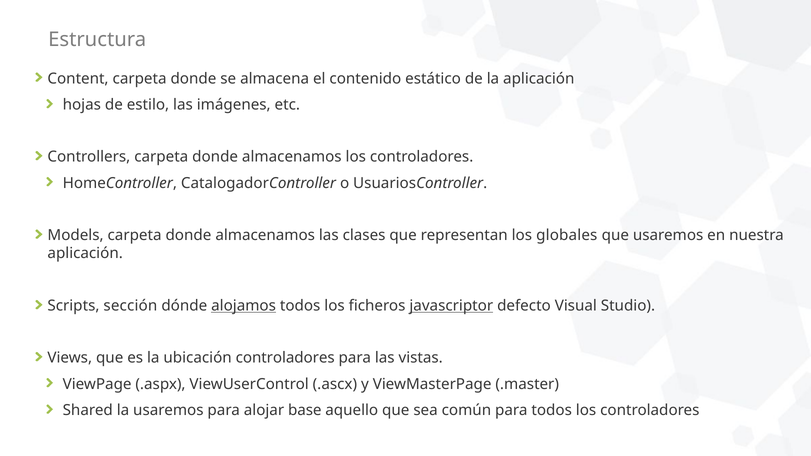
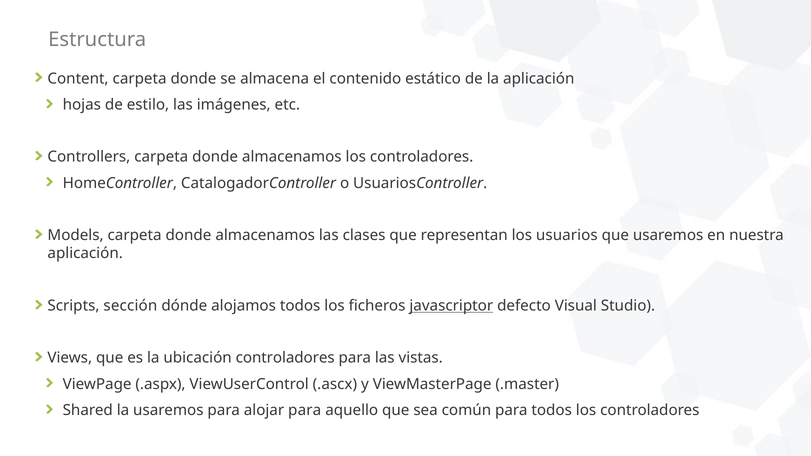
globales: globales -> usuarios
alojamos underline: present -> none
alojar base: base -> para
